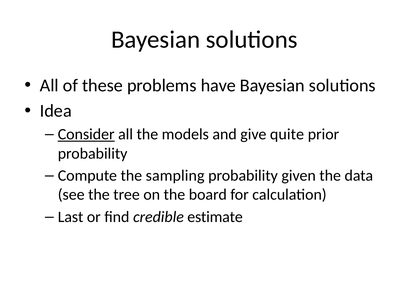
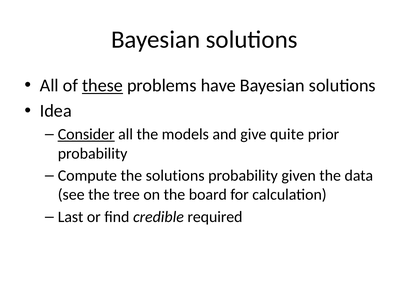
these underline: none -> present
the sampling: sampling -> solutions
estimate: estimate -> required
